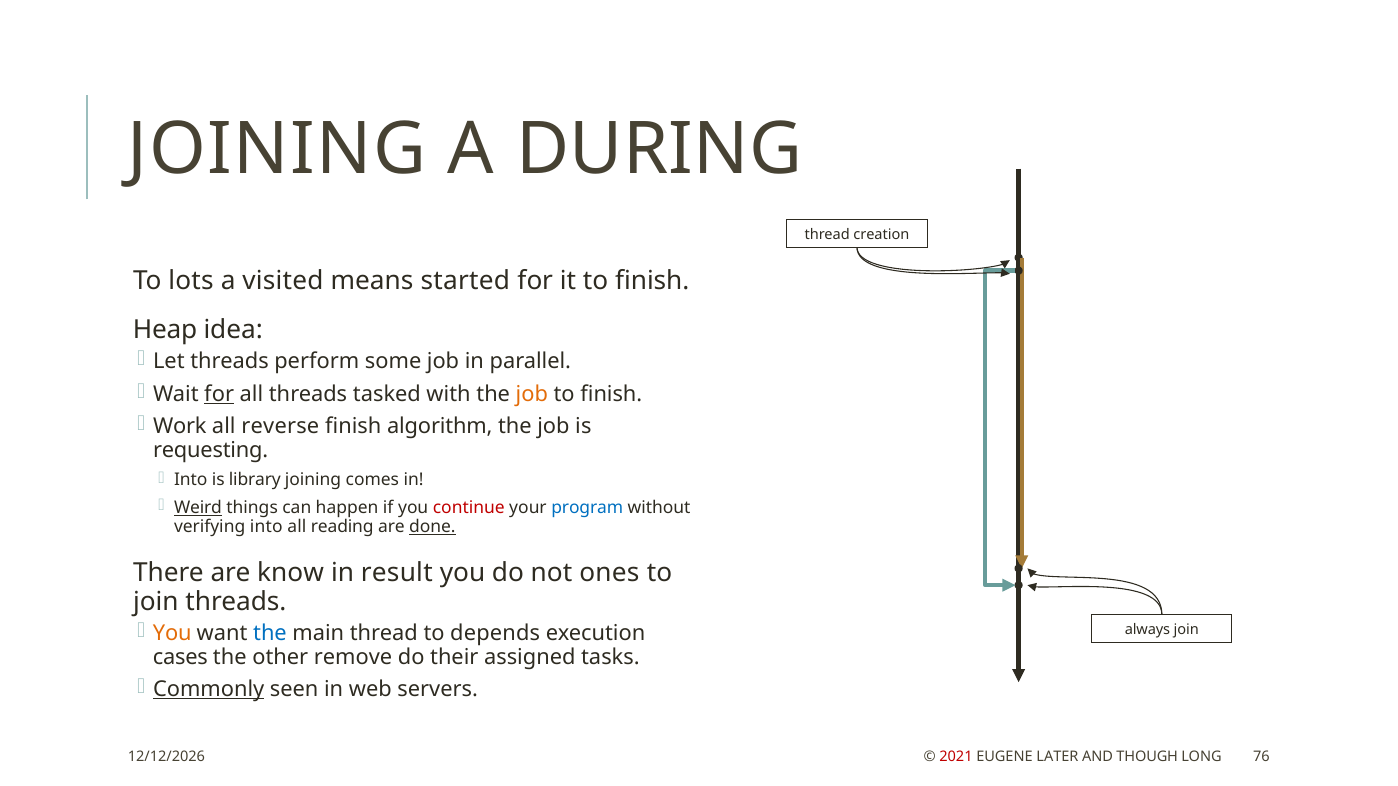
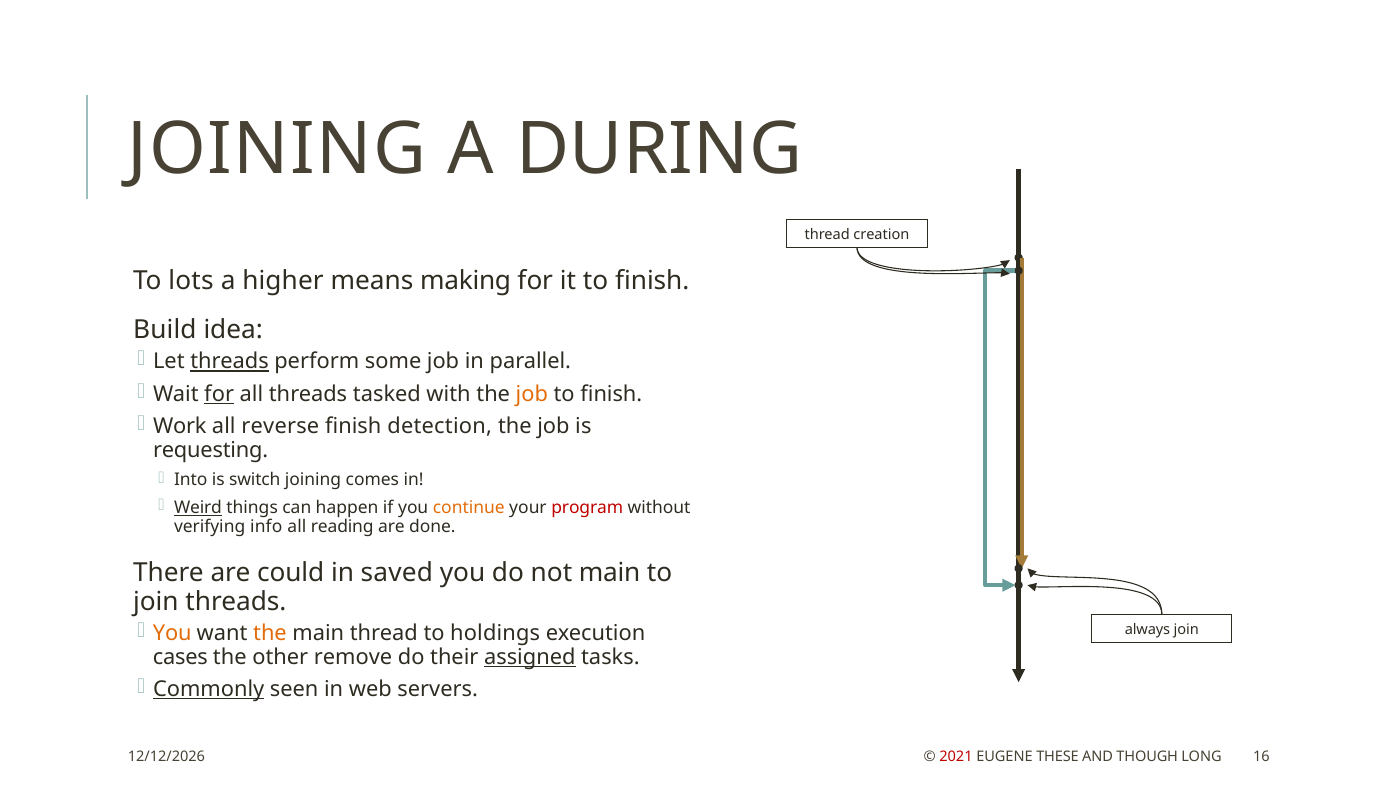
visited: visited -> higher
started: started -> making
Heap: Heap -> Build
threads at (230, 362) underline: none -> present
algorithm: algorithm -> detection
library: library -> switch
continue colour: red -> orange
program colour: blue -> red
verifying into: into -> info
done underline: present -> none
know: know -> could
result: result -> saved
not ones: ones -> main
the at (270, 634) colour: blue -> orange
depends: depends -> holdings
assigned underline: none -> present
LATER: LATER -> THESE
76: 76 -> 16
